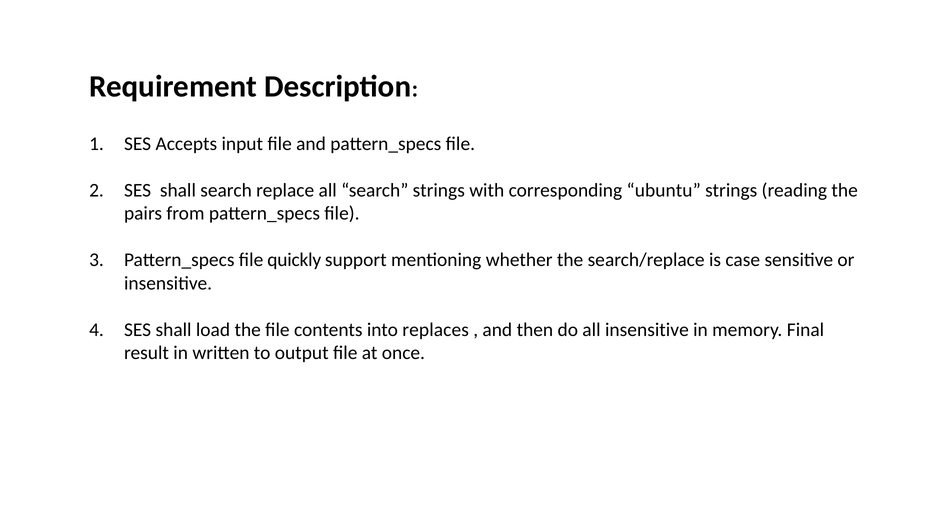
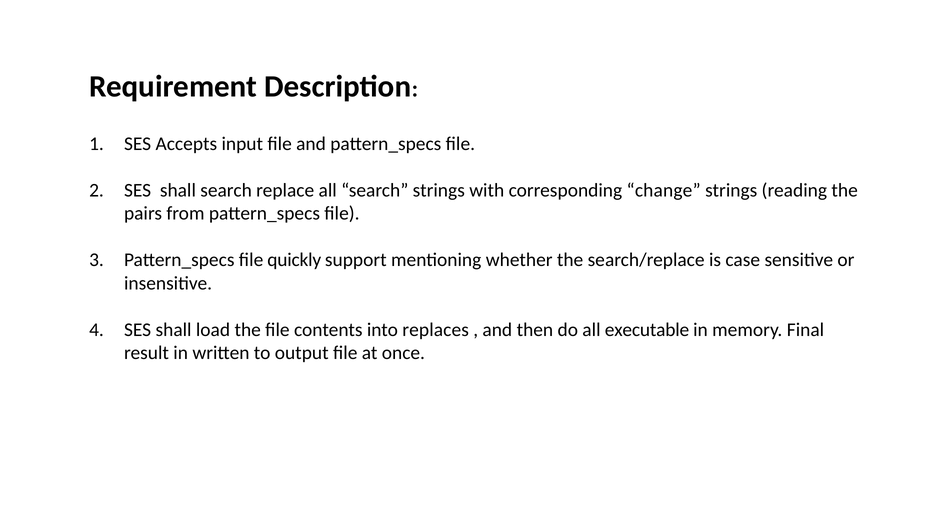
ubuntu: ubuntu -> change
all insensitive: insensitive -> executable
